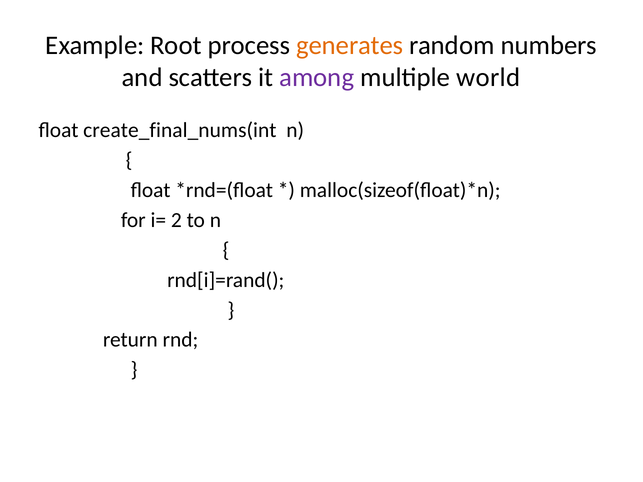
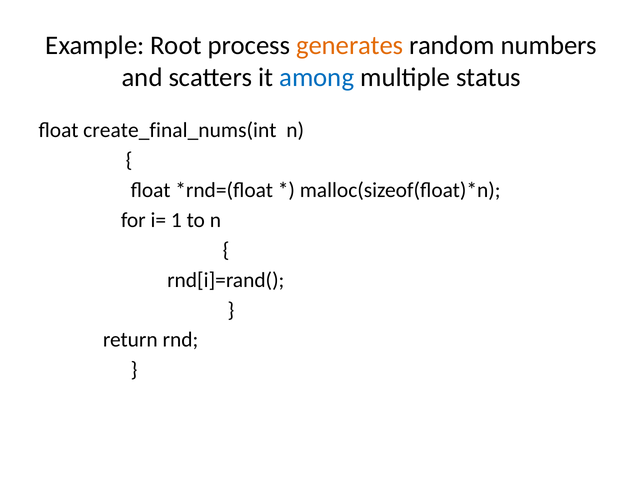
among colour: purple -> blue
world: world -> status
2: 2 -> 1
